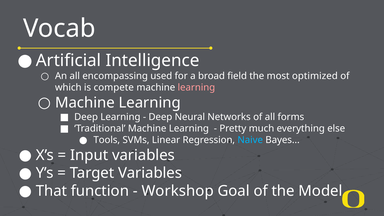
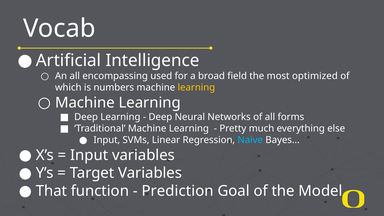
compete: compete -> numbers
learning at (196, 88) colour: pink -> yellow
Tools at (107, 140): Tools -> Input
Workshop: Workshop -> Prediction
